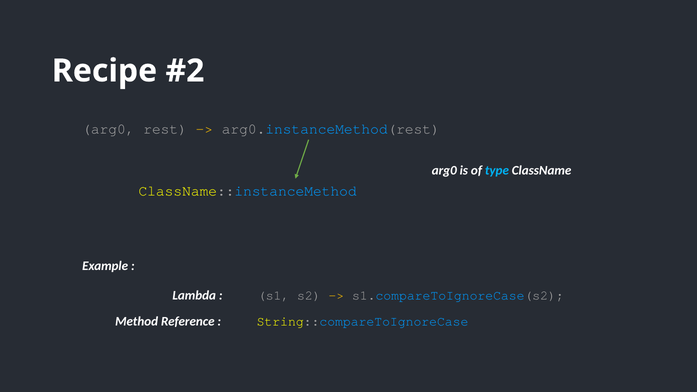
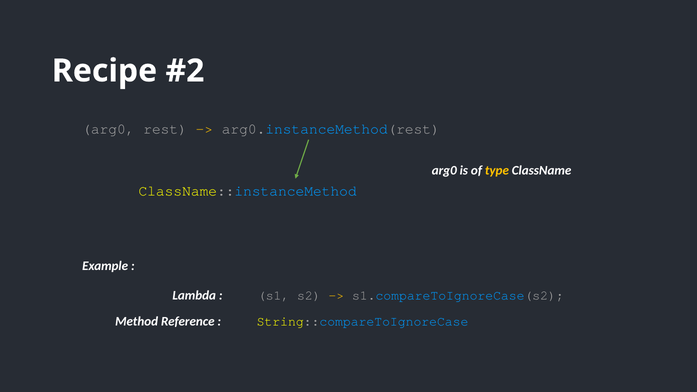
type colour: light blue -> yellow
